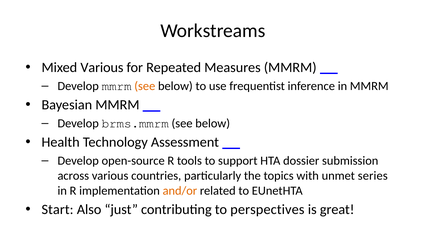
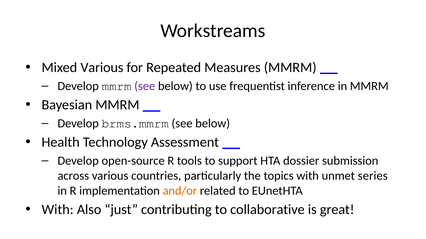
see at (145, 86) colour: orange -> purple
Start at (58, 210): Start -> With
perspectives: perspectives -> collaborative
